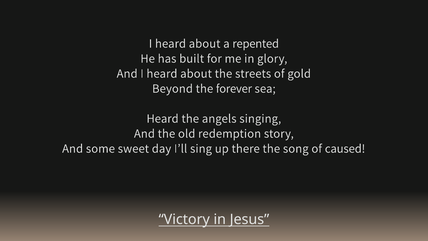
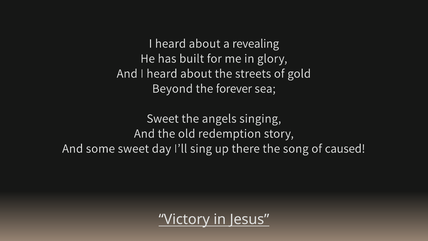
repented: repented -> revealing
Heard at (163, 118): Heard -> Sweet
